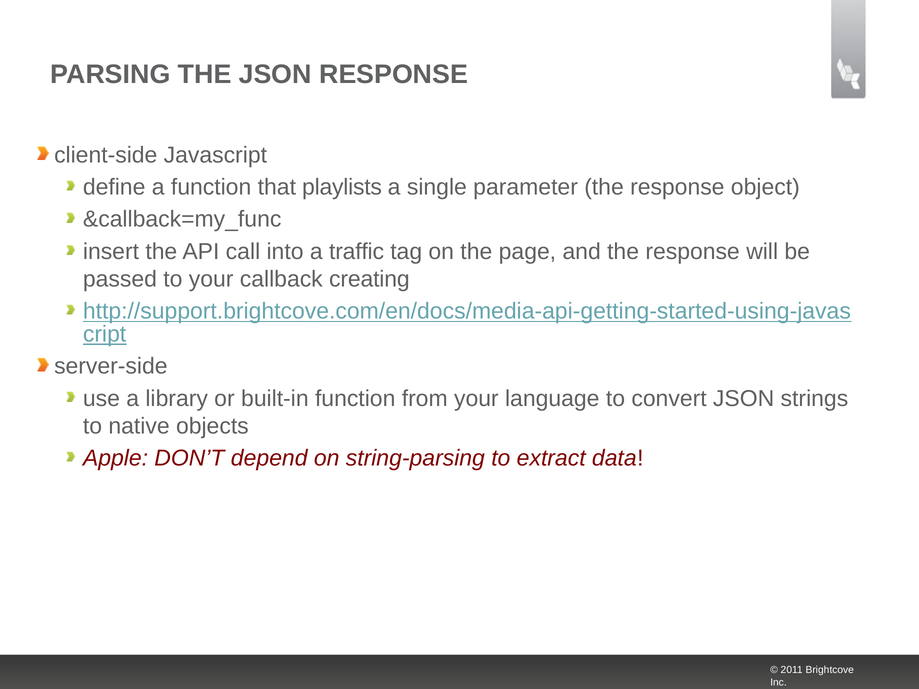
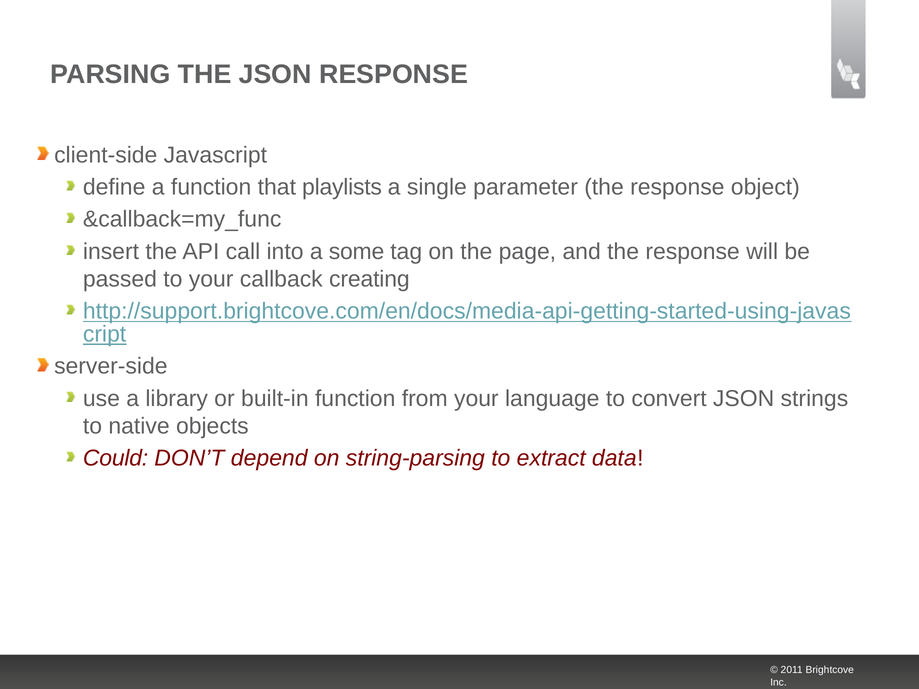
traffic: traffic -> some
Apple: Apple -> Could
